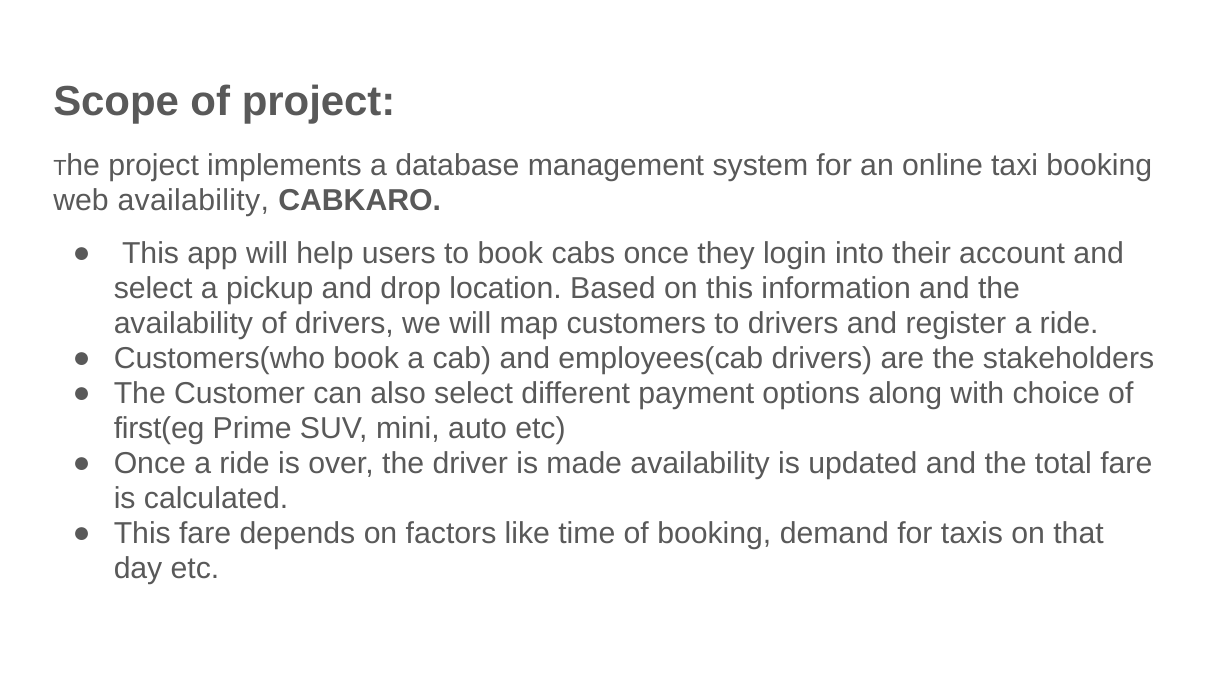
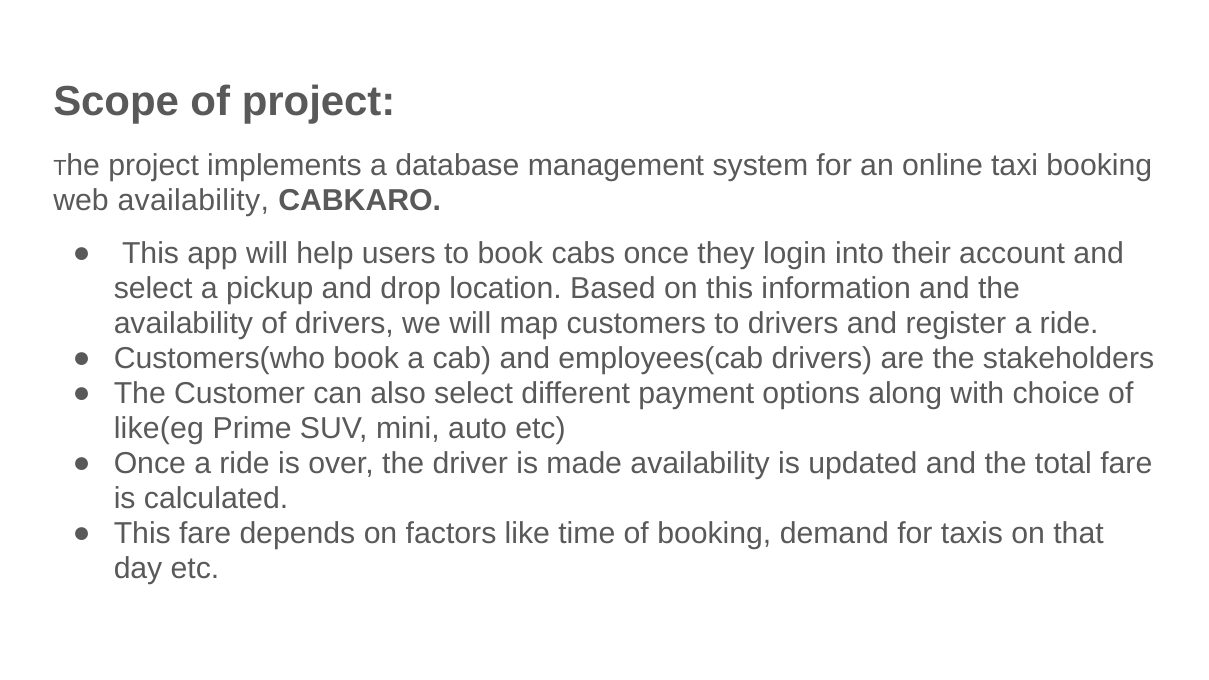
first(eg: first(eg -> like(eg
